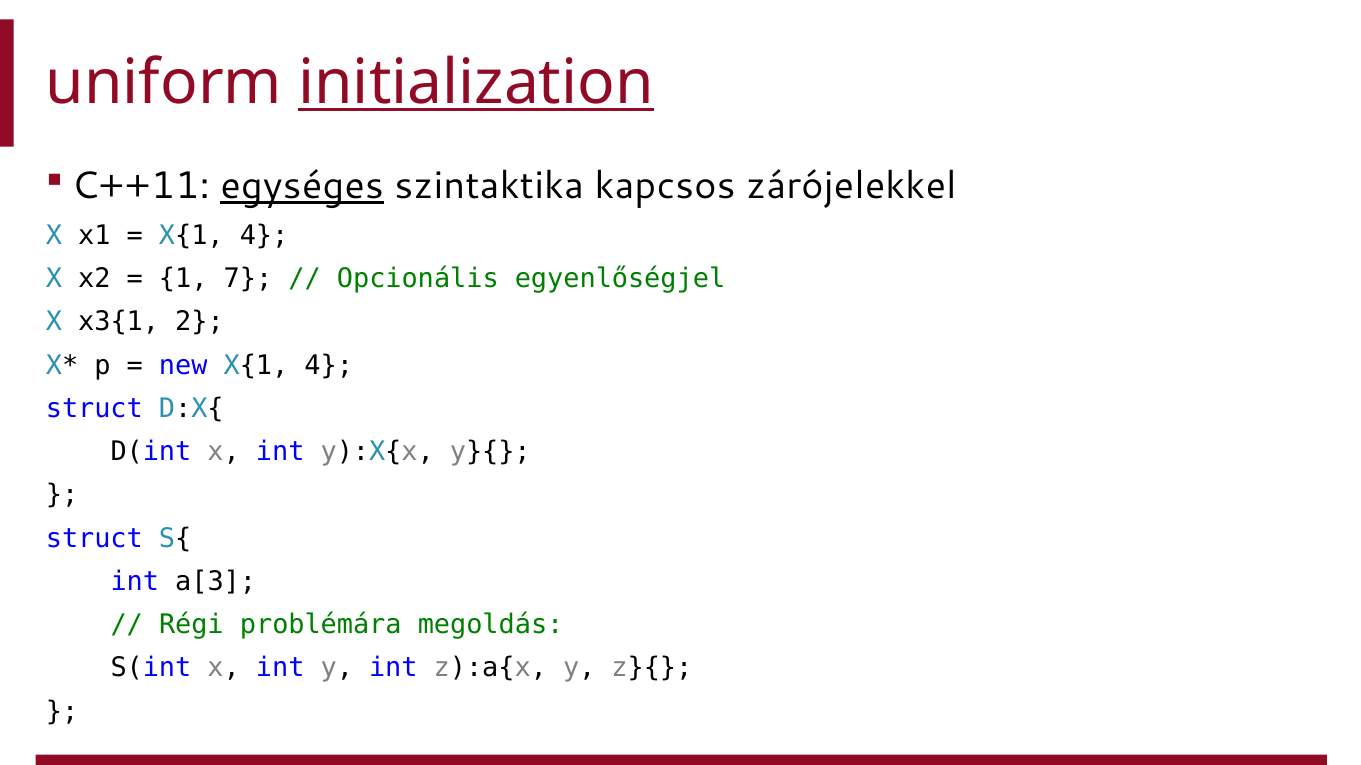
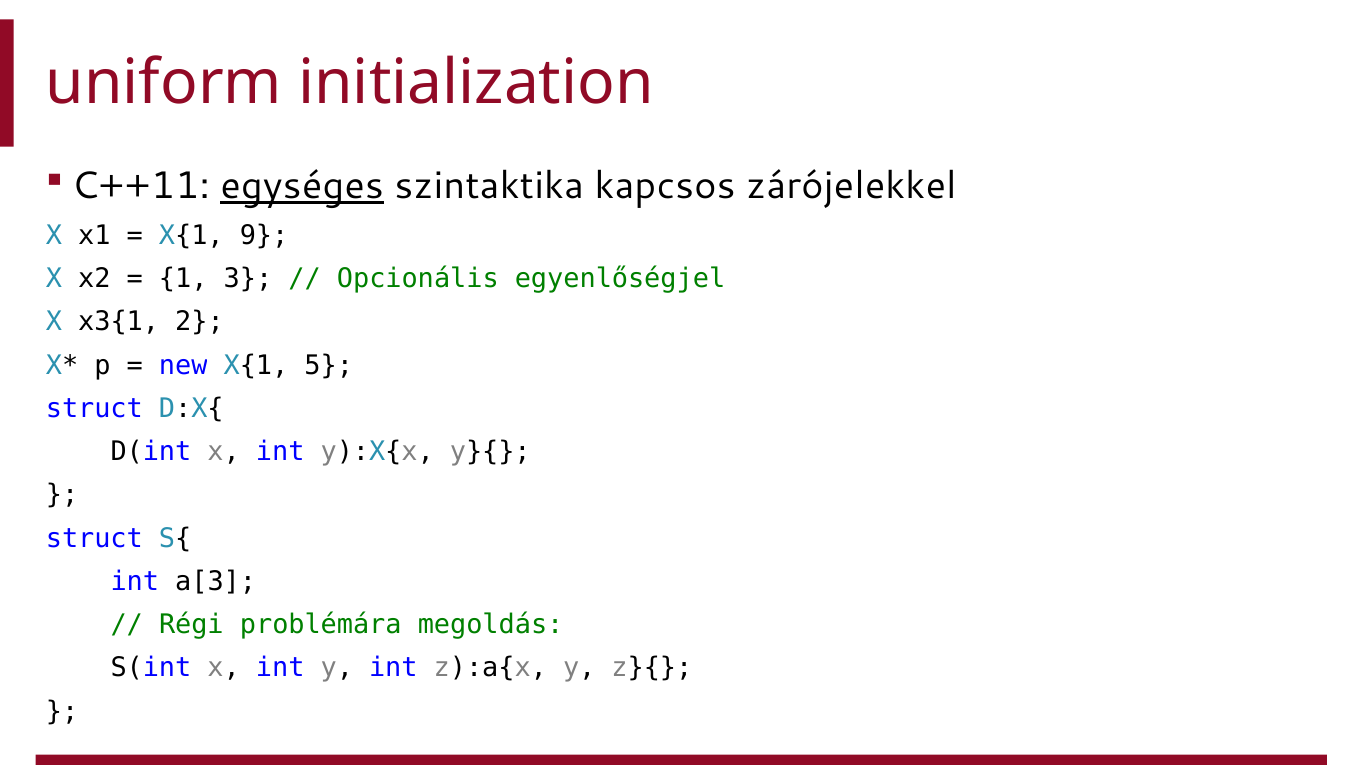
initialization underline: present -> none
4 at (264, 236): 4 -> 9
7: 7 -> 3
new X{1 4: 4 -> 5
